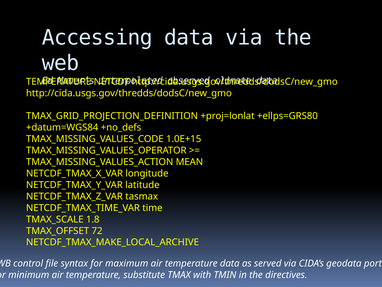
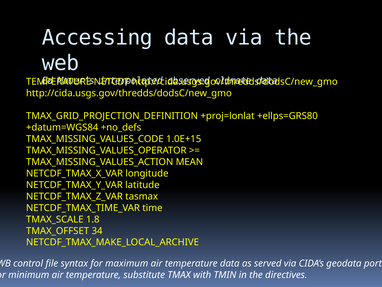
72: 72 -> 34
